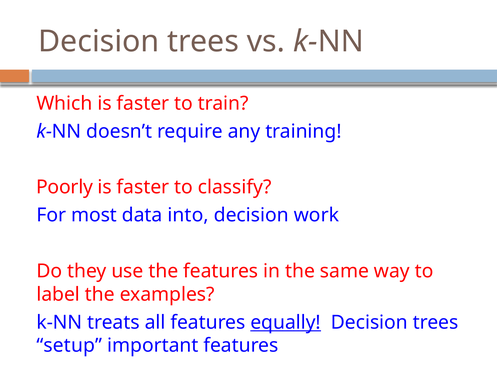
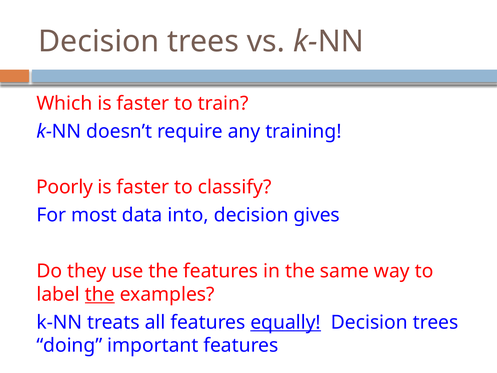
work: work -> gives
the at (100, 294) underline: none -> present
setup: setup -> doing
